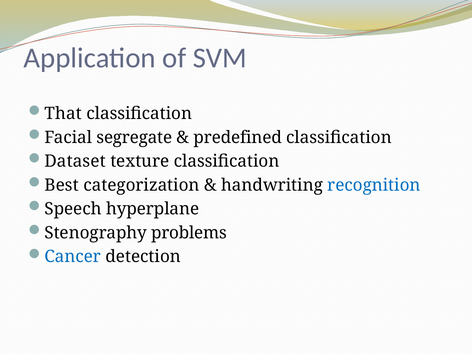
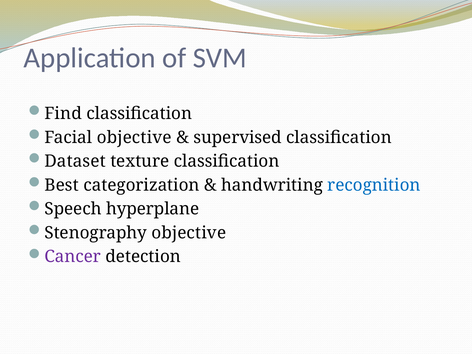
That: That -> Find
Facial segregate: segregate -> objective
predefined: predefined -> supervised
Stenography problems: problems -> objective
Cancer colour: blue -> purple
